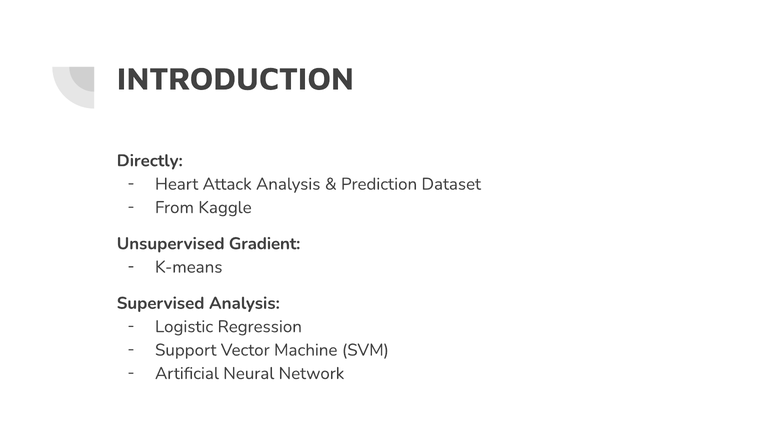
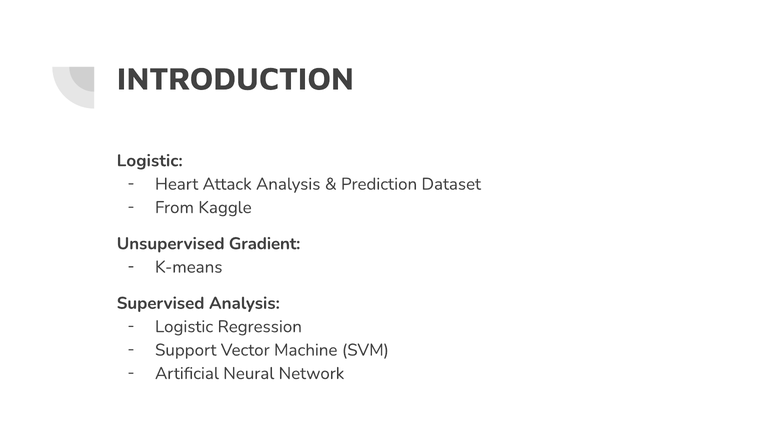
Directly at (150, 161): Directly -> Logistic
